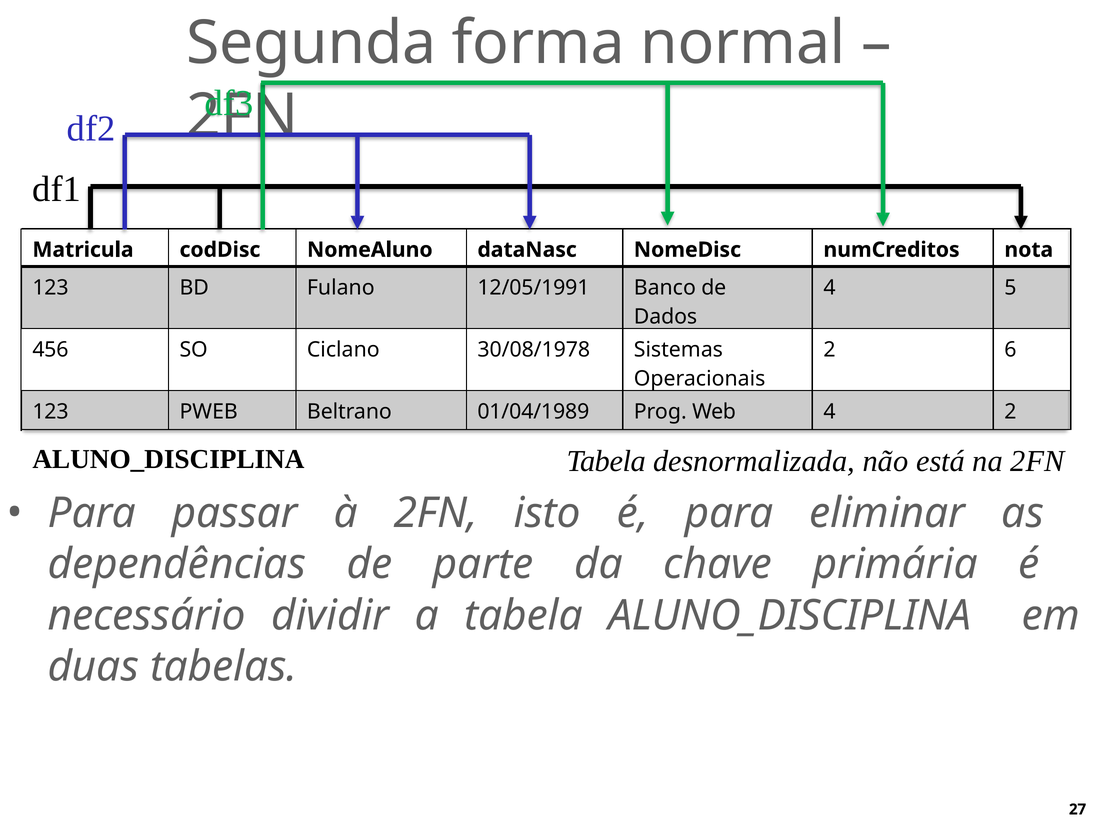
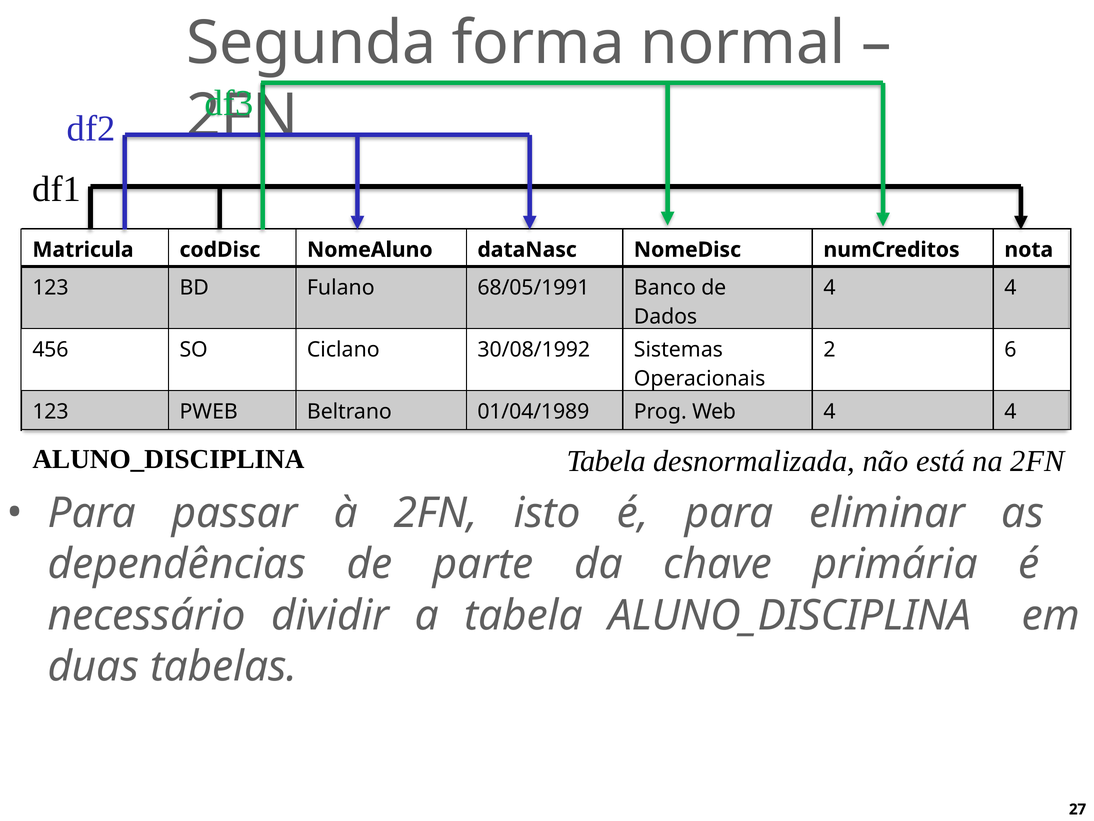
12/05/1991: 12/05/1991 -> 68/05/1991
5 at (1010, 287): 5 -> 4
30/08/1978: 30/08/1978 -> 30/08/1992
Web 4 2: 2 -> 4
